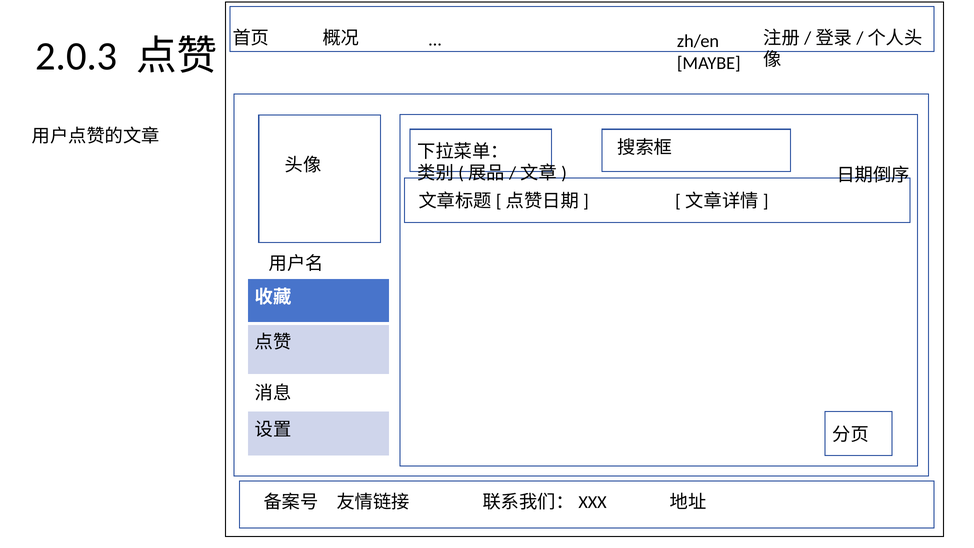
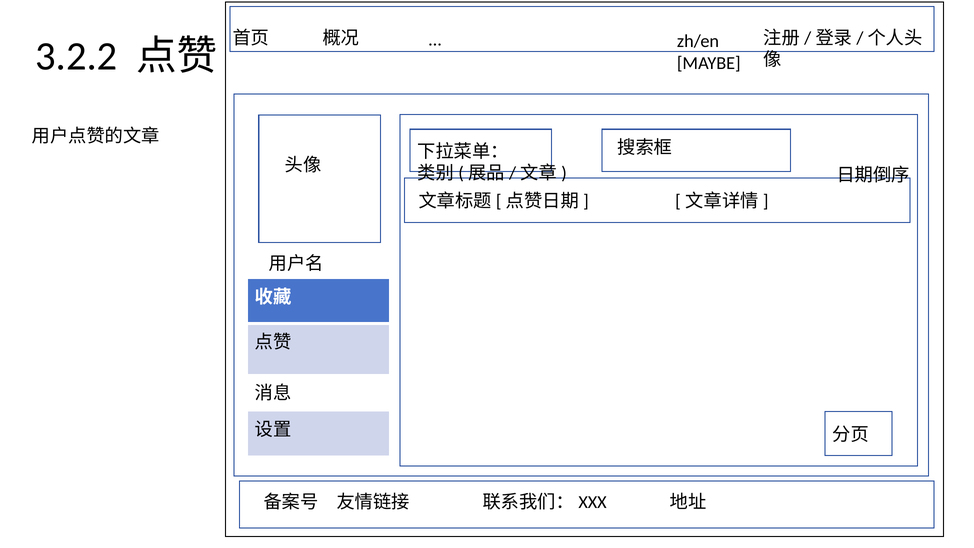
2.0.3: 2.0.3 -> 3.2.2
